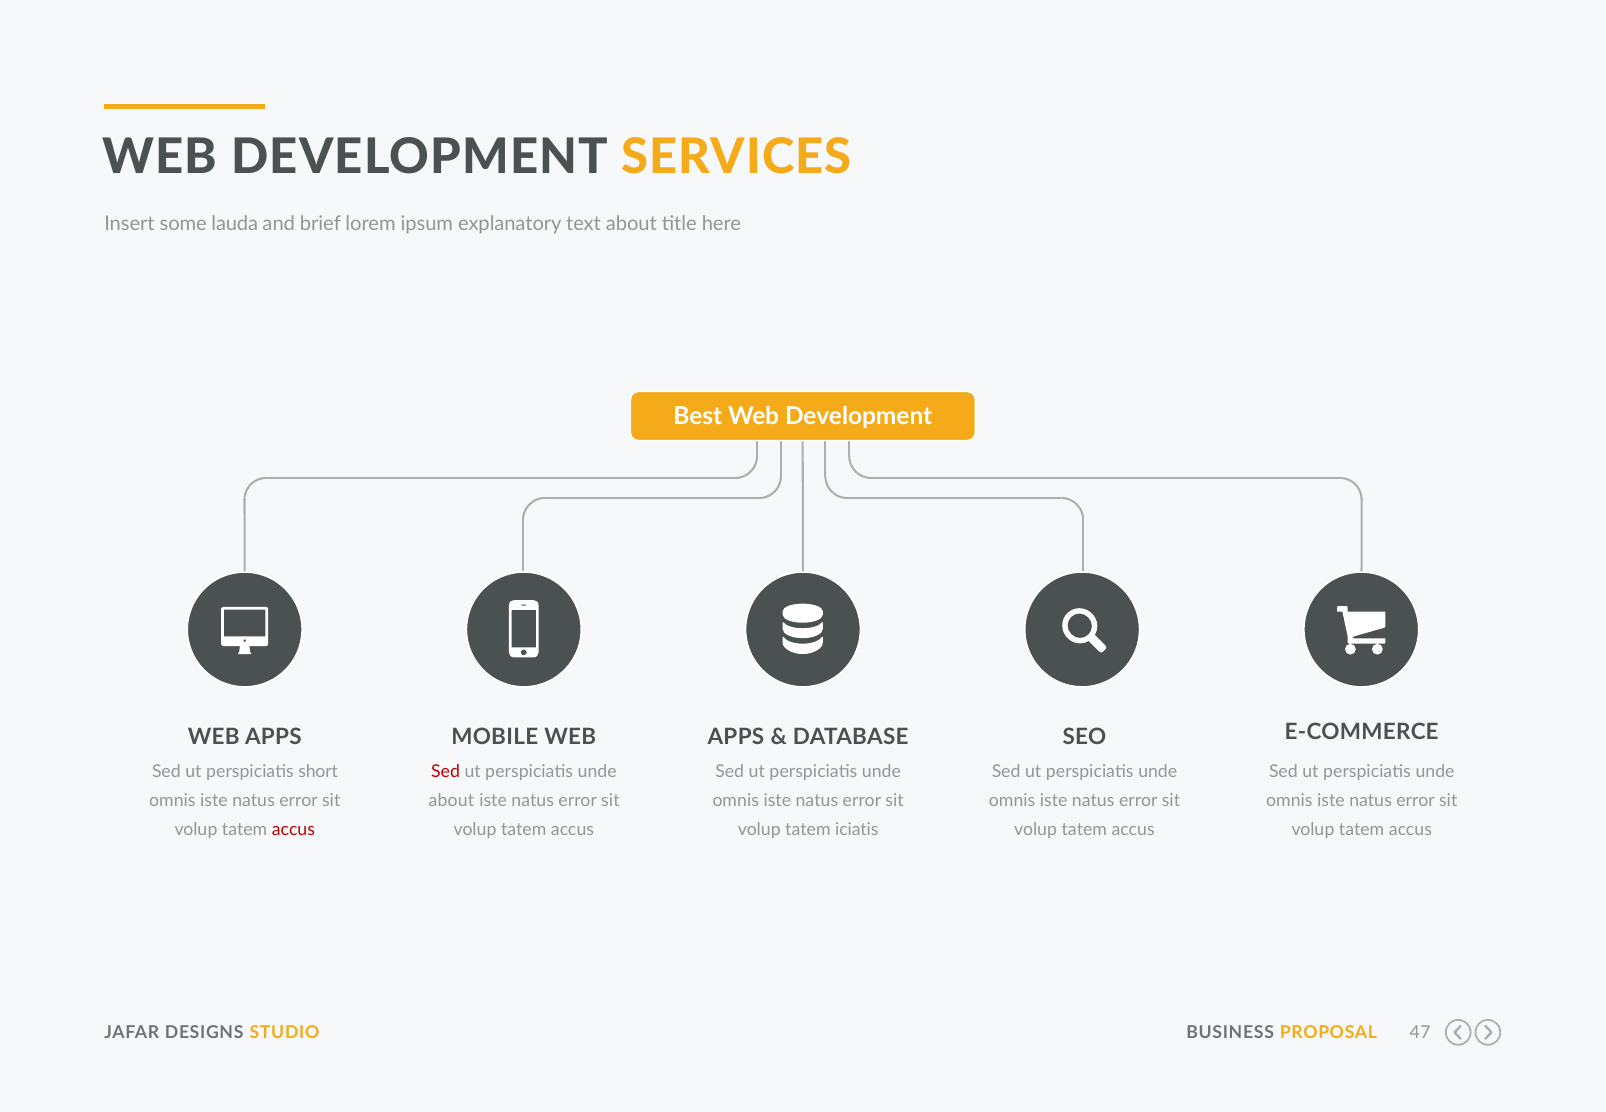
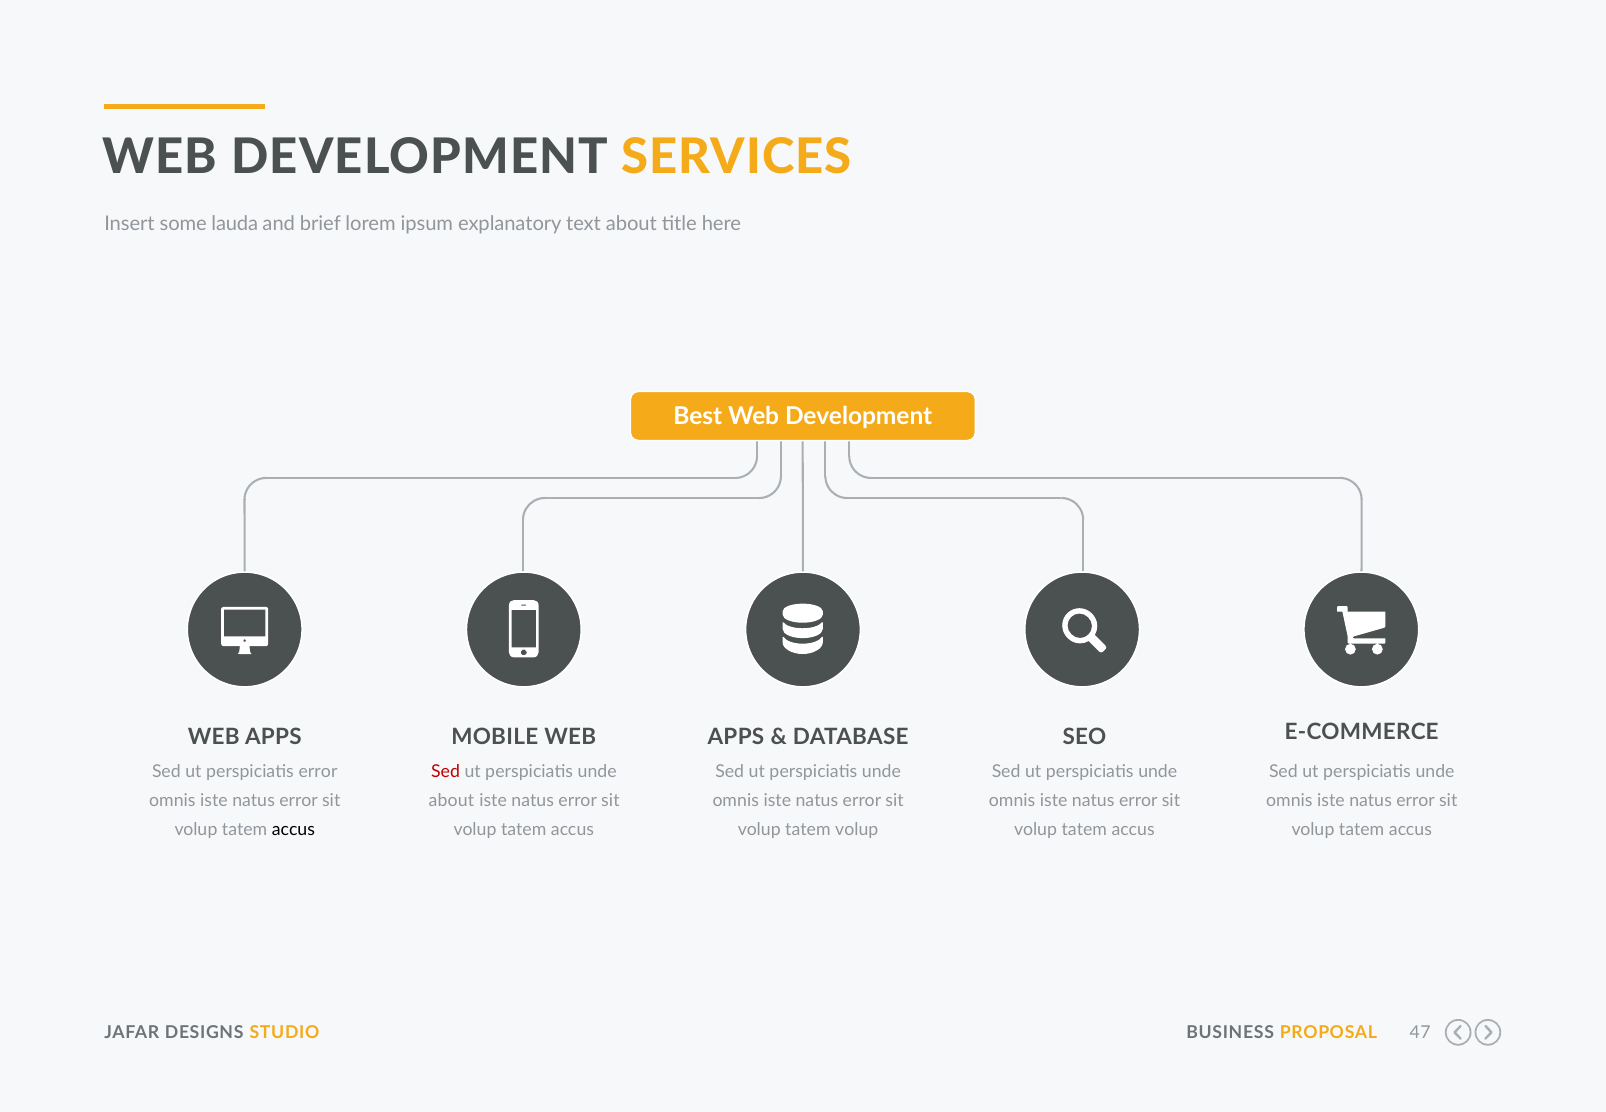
perspiciatis short: short -> error
accus at (293, 830) colour: red -> black
tatem iciatis: iciatis -> volup
